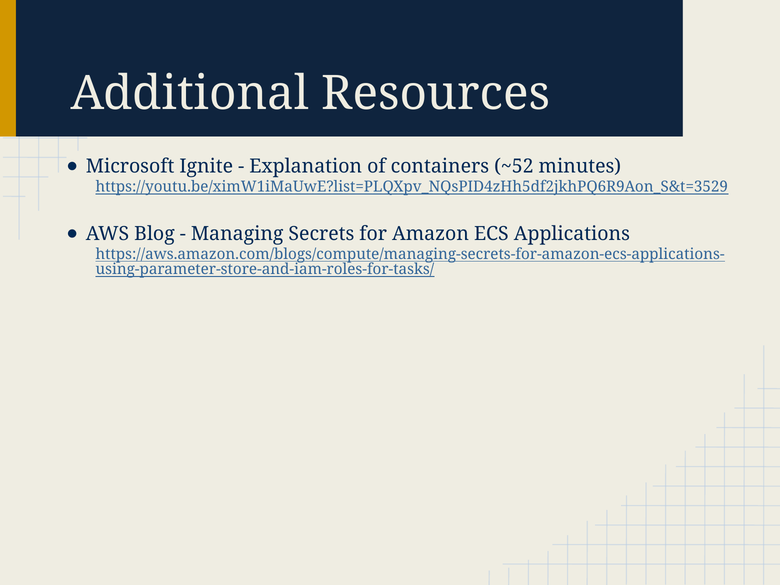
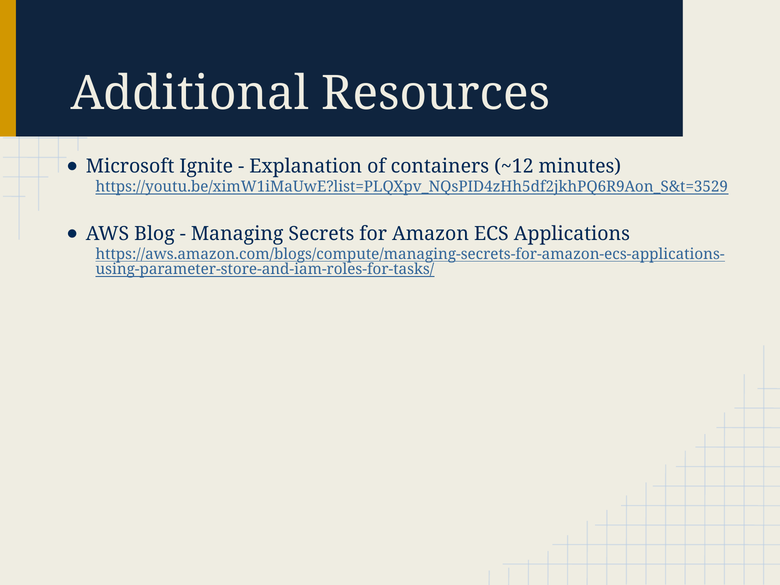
~52: ~52 -> ~12
